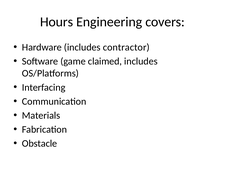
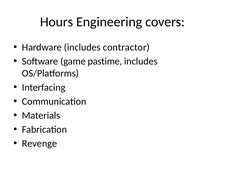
claimed: claimed -> pastime
Obstacle: Obstacle -> Revenge
